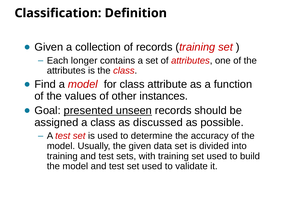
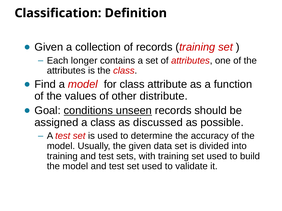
instances: instances -> distribute
presented: presented -> conditions
